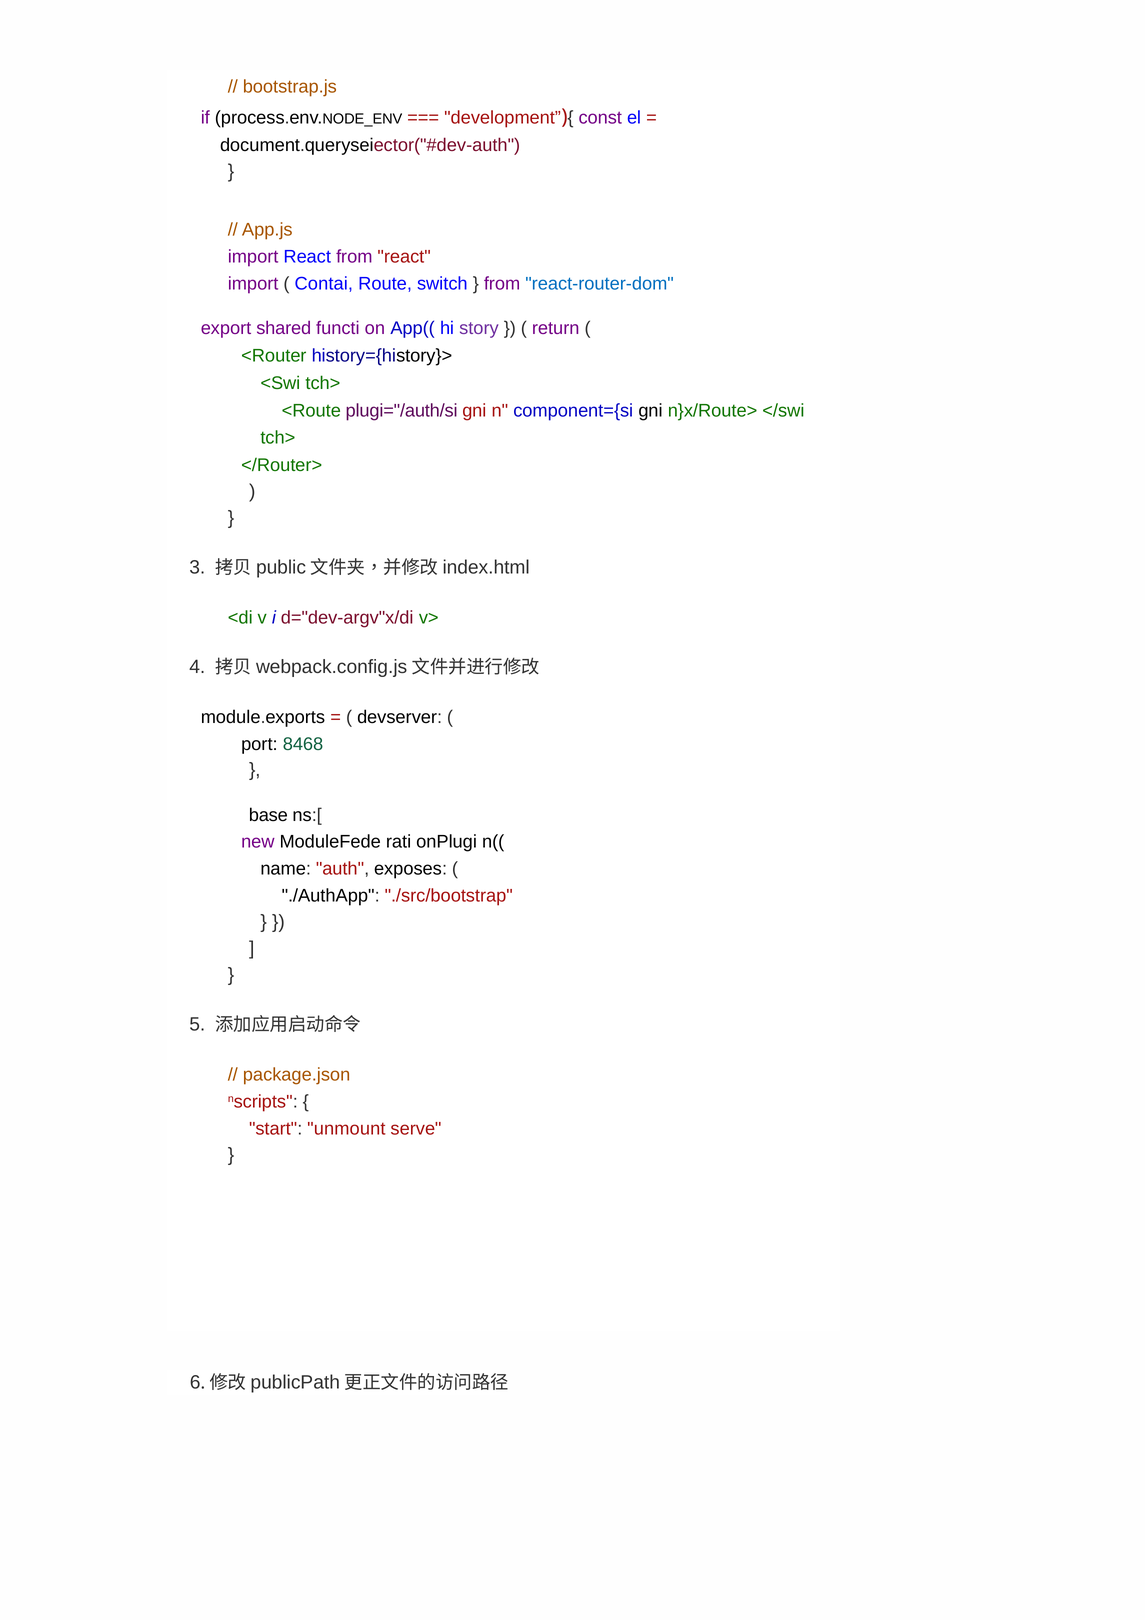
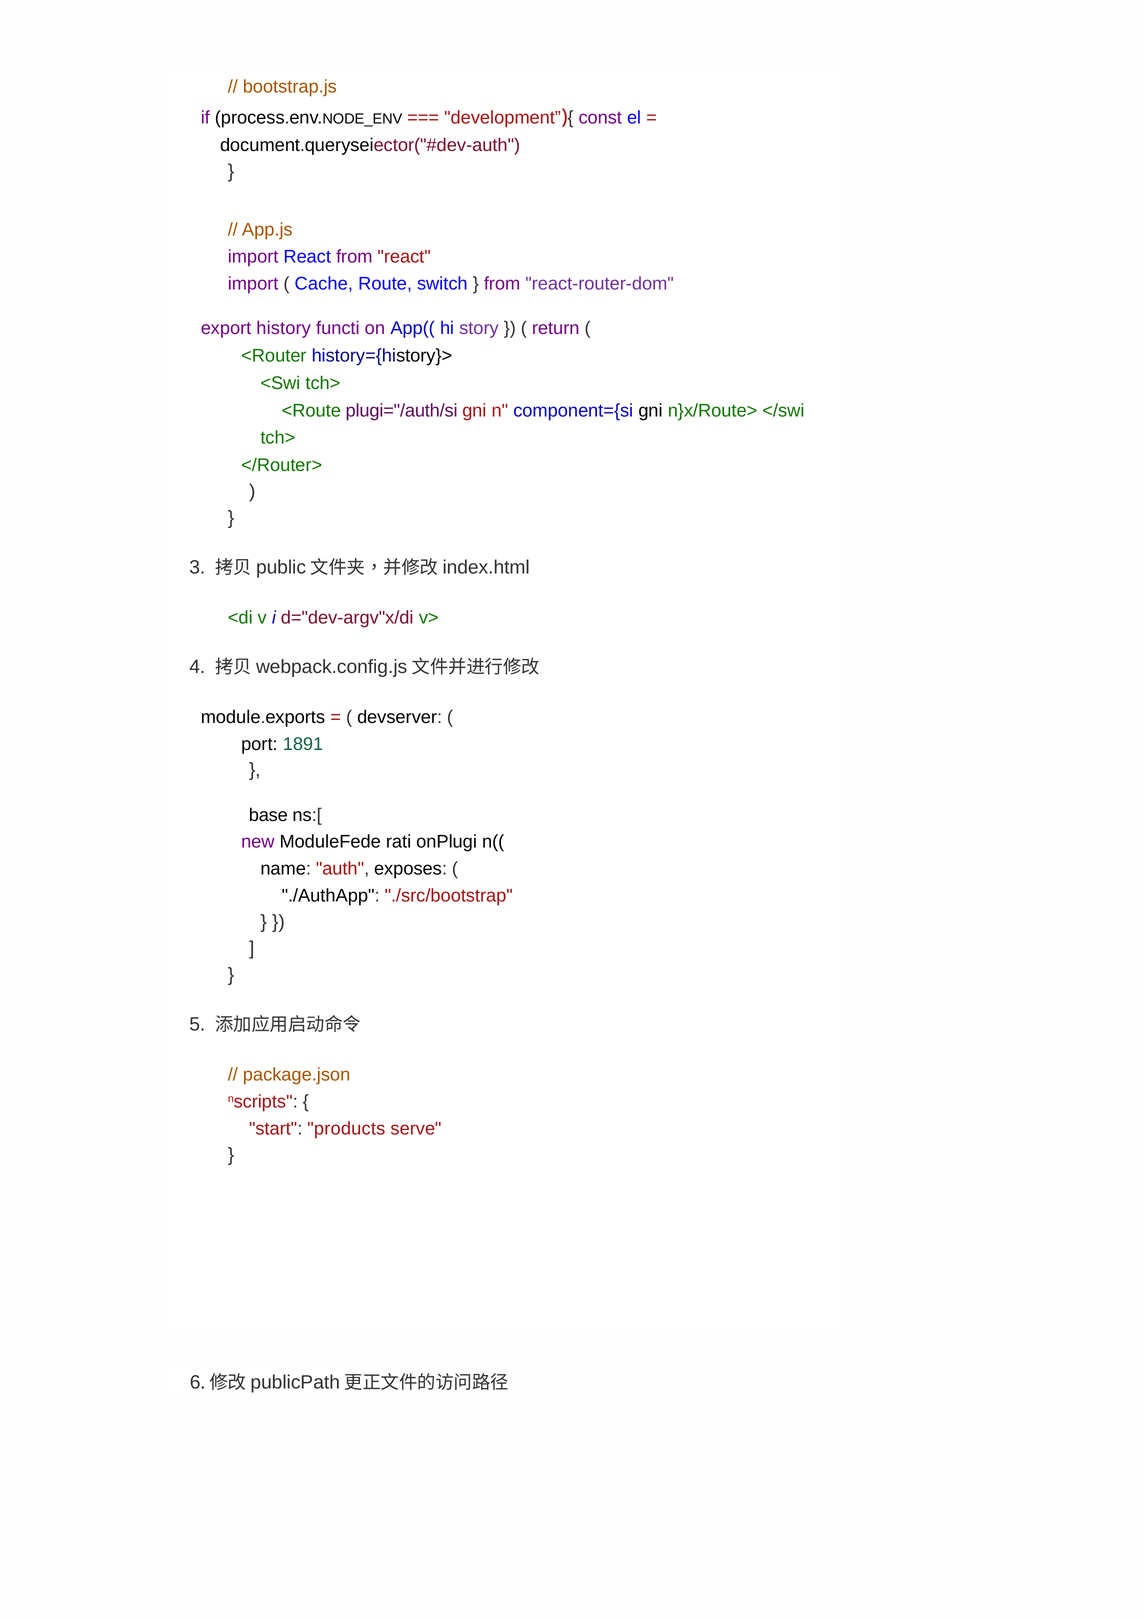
Contai: Contai -> Cache
react-router-dom colour: blue -> purple
shared: shared -> history
8468: 8468 -> 1891
unmount: unmount -> products
